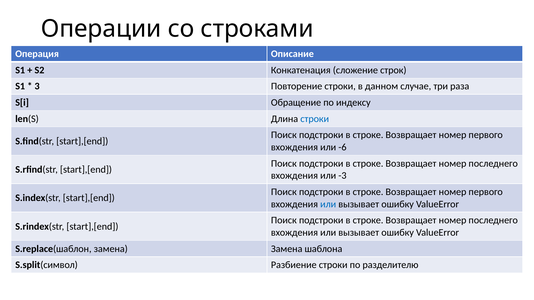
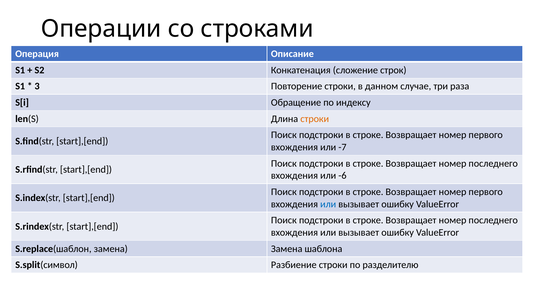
строки at (315, 119) colour: blue -> orange
-6: -6 -> -7
-3: -3 -> -6
